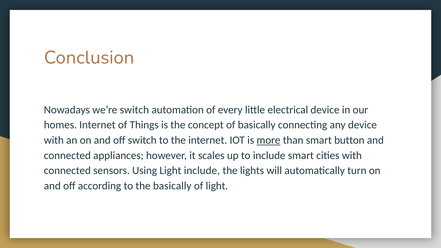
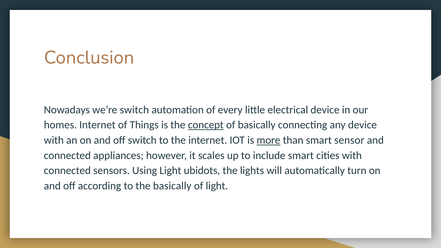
concept underline: none -> present
button: button -> sensor
Light include: include -> ubidots
